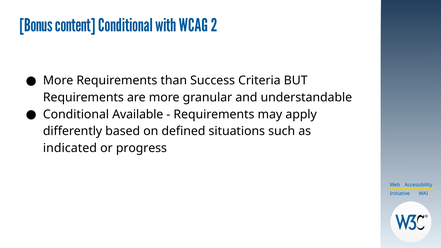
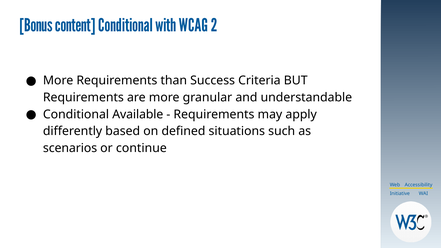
indicated: indicated -> scenarios
progress: progress -> continue
